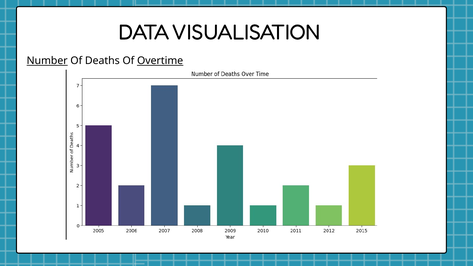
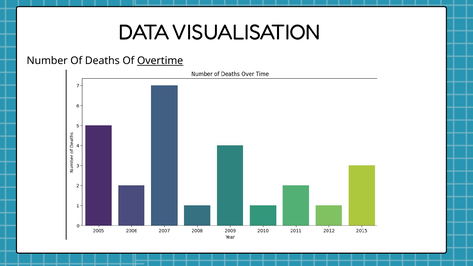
Number underline: present -> none
